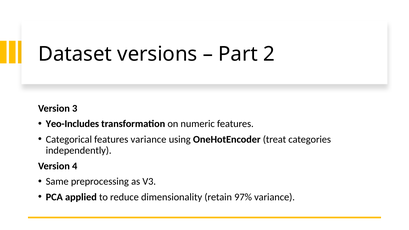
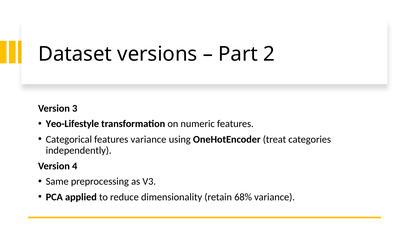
Yeo-Includes: Yeo-Includes -> Yeo-Lifestyle
97%: 97% -> 68%
